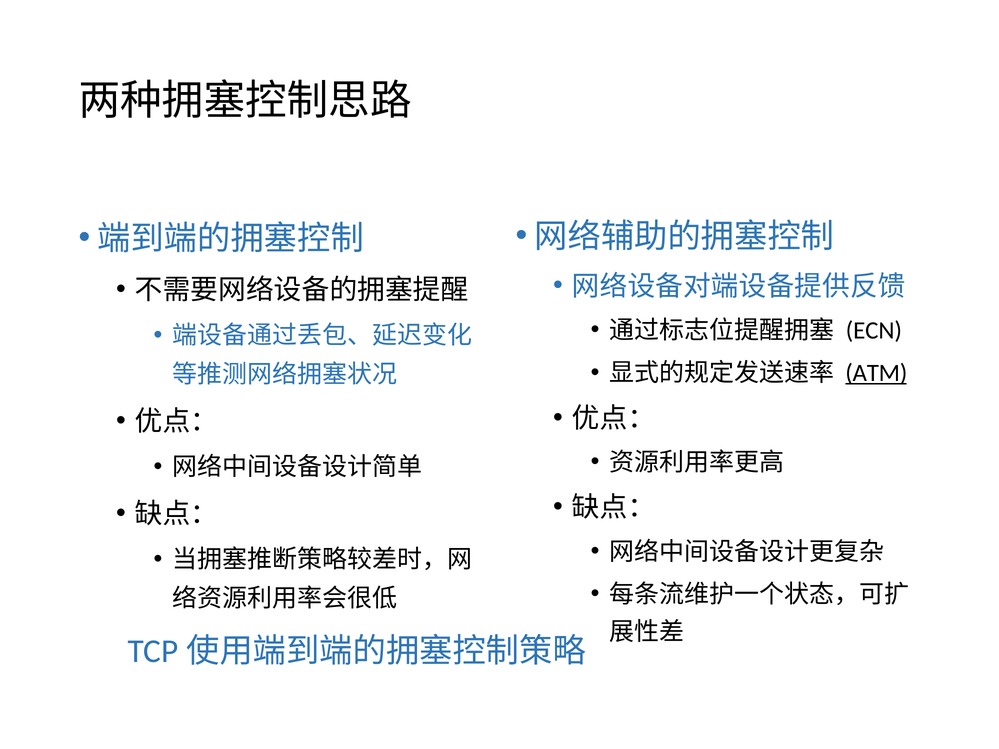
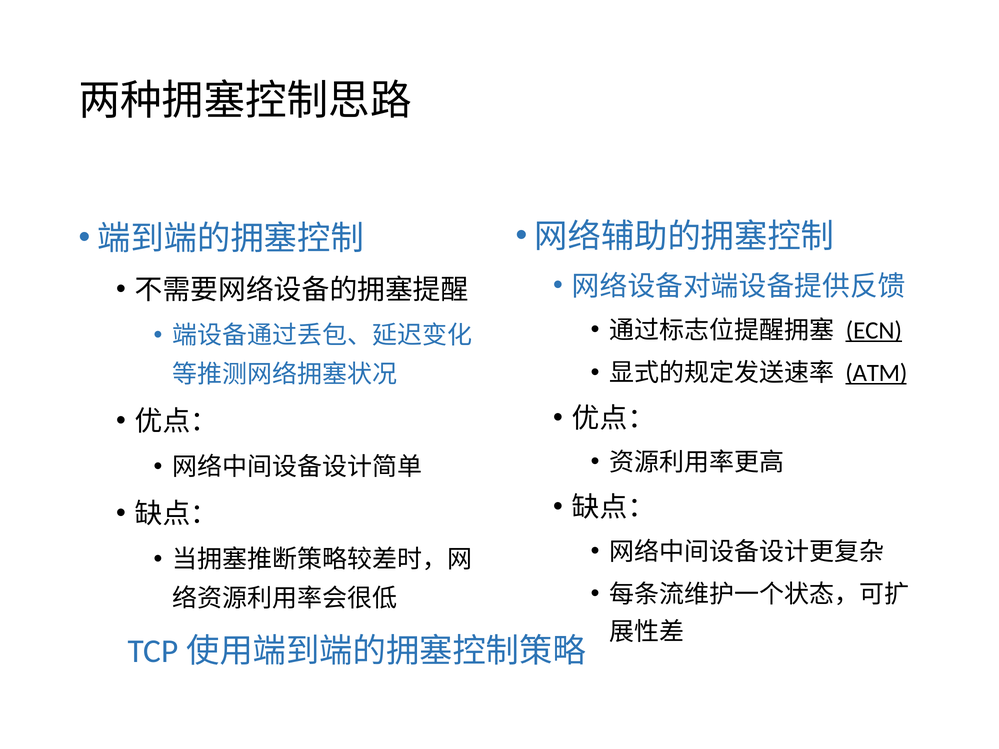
ECN underline: none -> present
